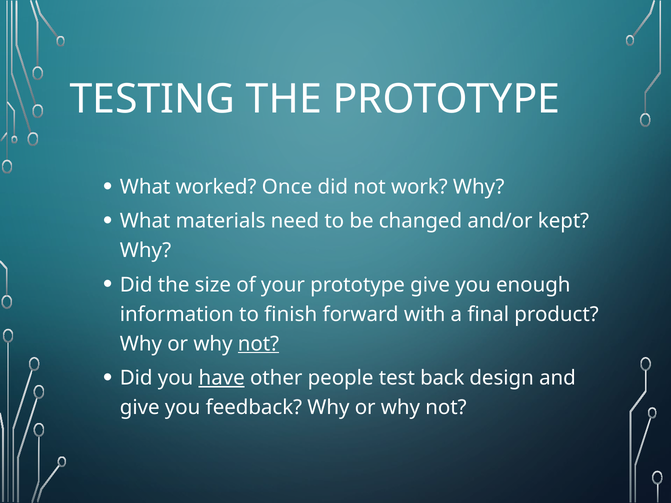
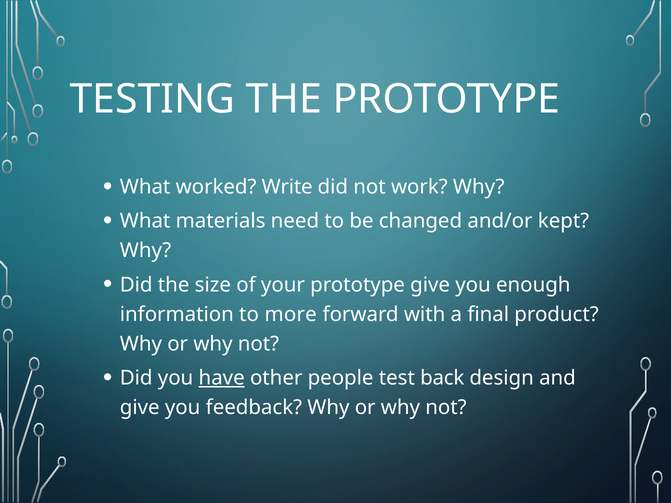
Once: Once -> Write
finish: finish -> more
not at (258, 344) underline: present -> none
